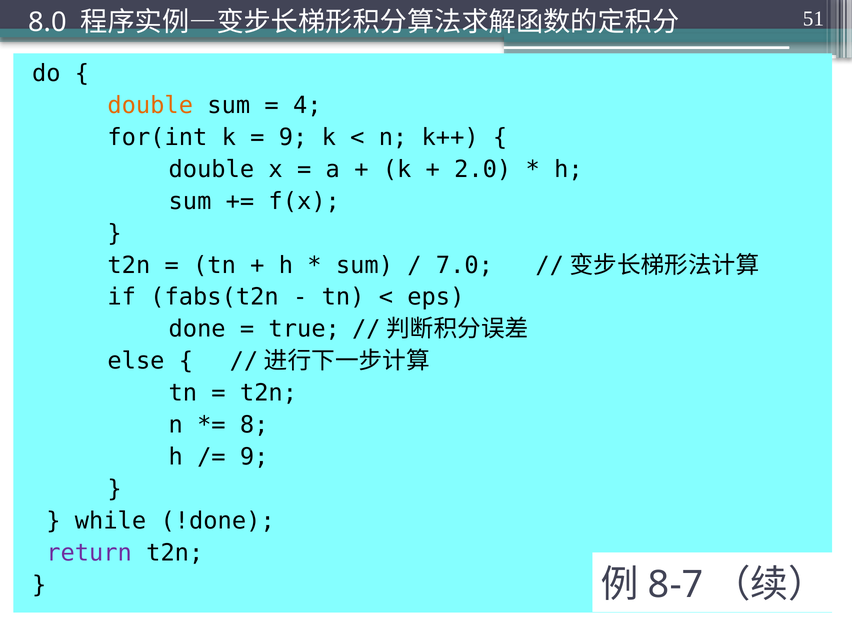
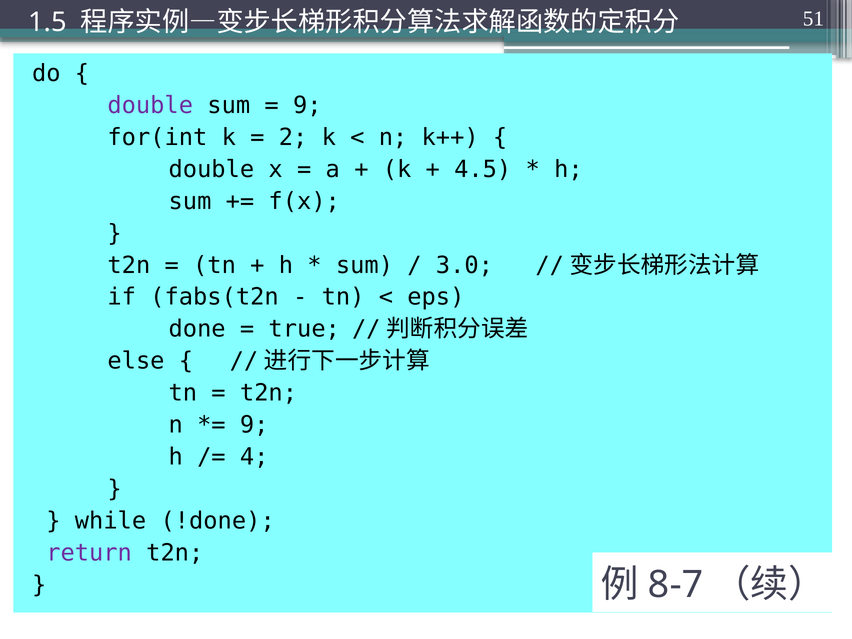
8.0: 8.0 -> 1.5
double at (150, 105) colour: orange -> purple
4 at (307, 105): 4 -> 9
9 at (293, 137): 9 -> 2
2.0: 2.0 -> 4.5
7.0: 7.0 -> 3.0
8 at (254, 425): 8 -> 9
9 at (254, 457): 9 -> 4
